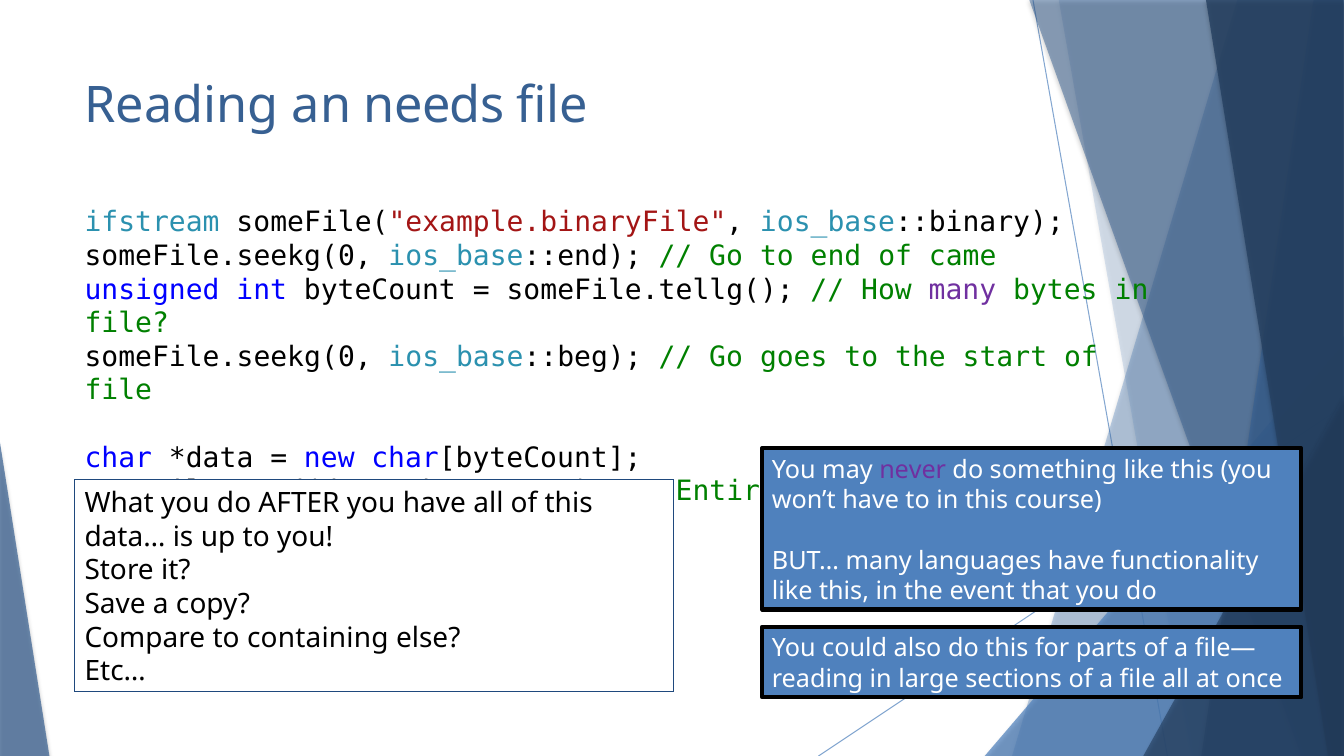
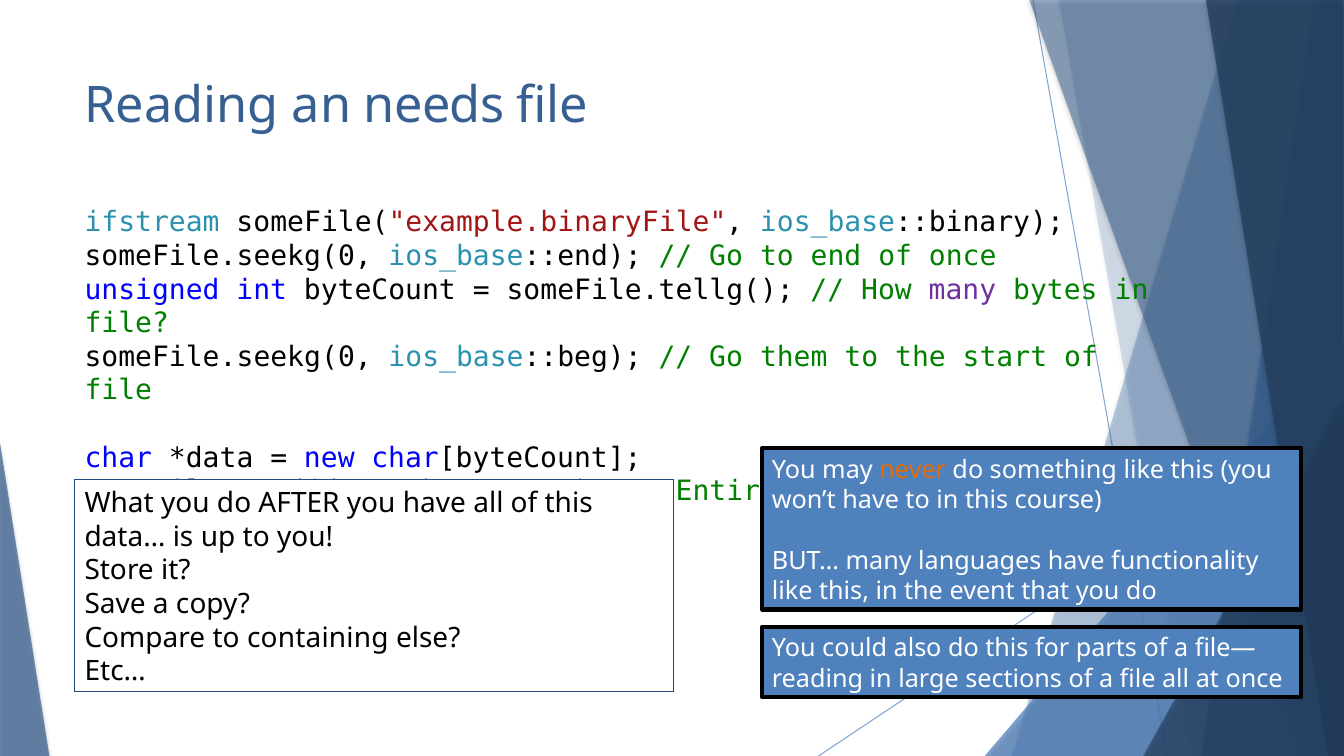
of came: came -> once
goes: goes -> them
never colour: purple -> orange
